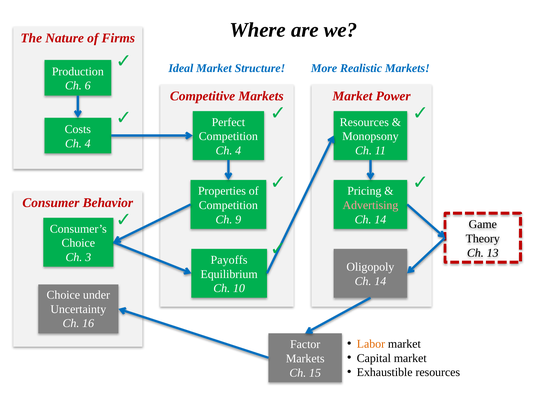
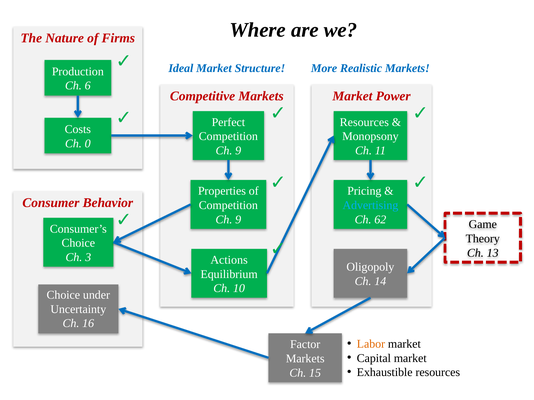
4 at (88, 144): 4 -> 0
4 at (238, 151): 4 -> 9
Advertising colour: pink -> light blue
14 at (380, 220): 14 -> 62
Payoffs: Payoffs -> Actions
